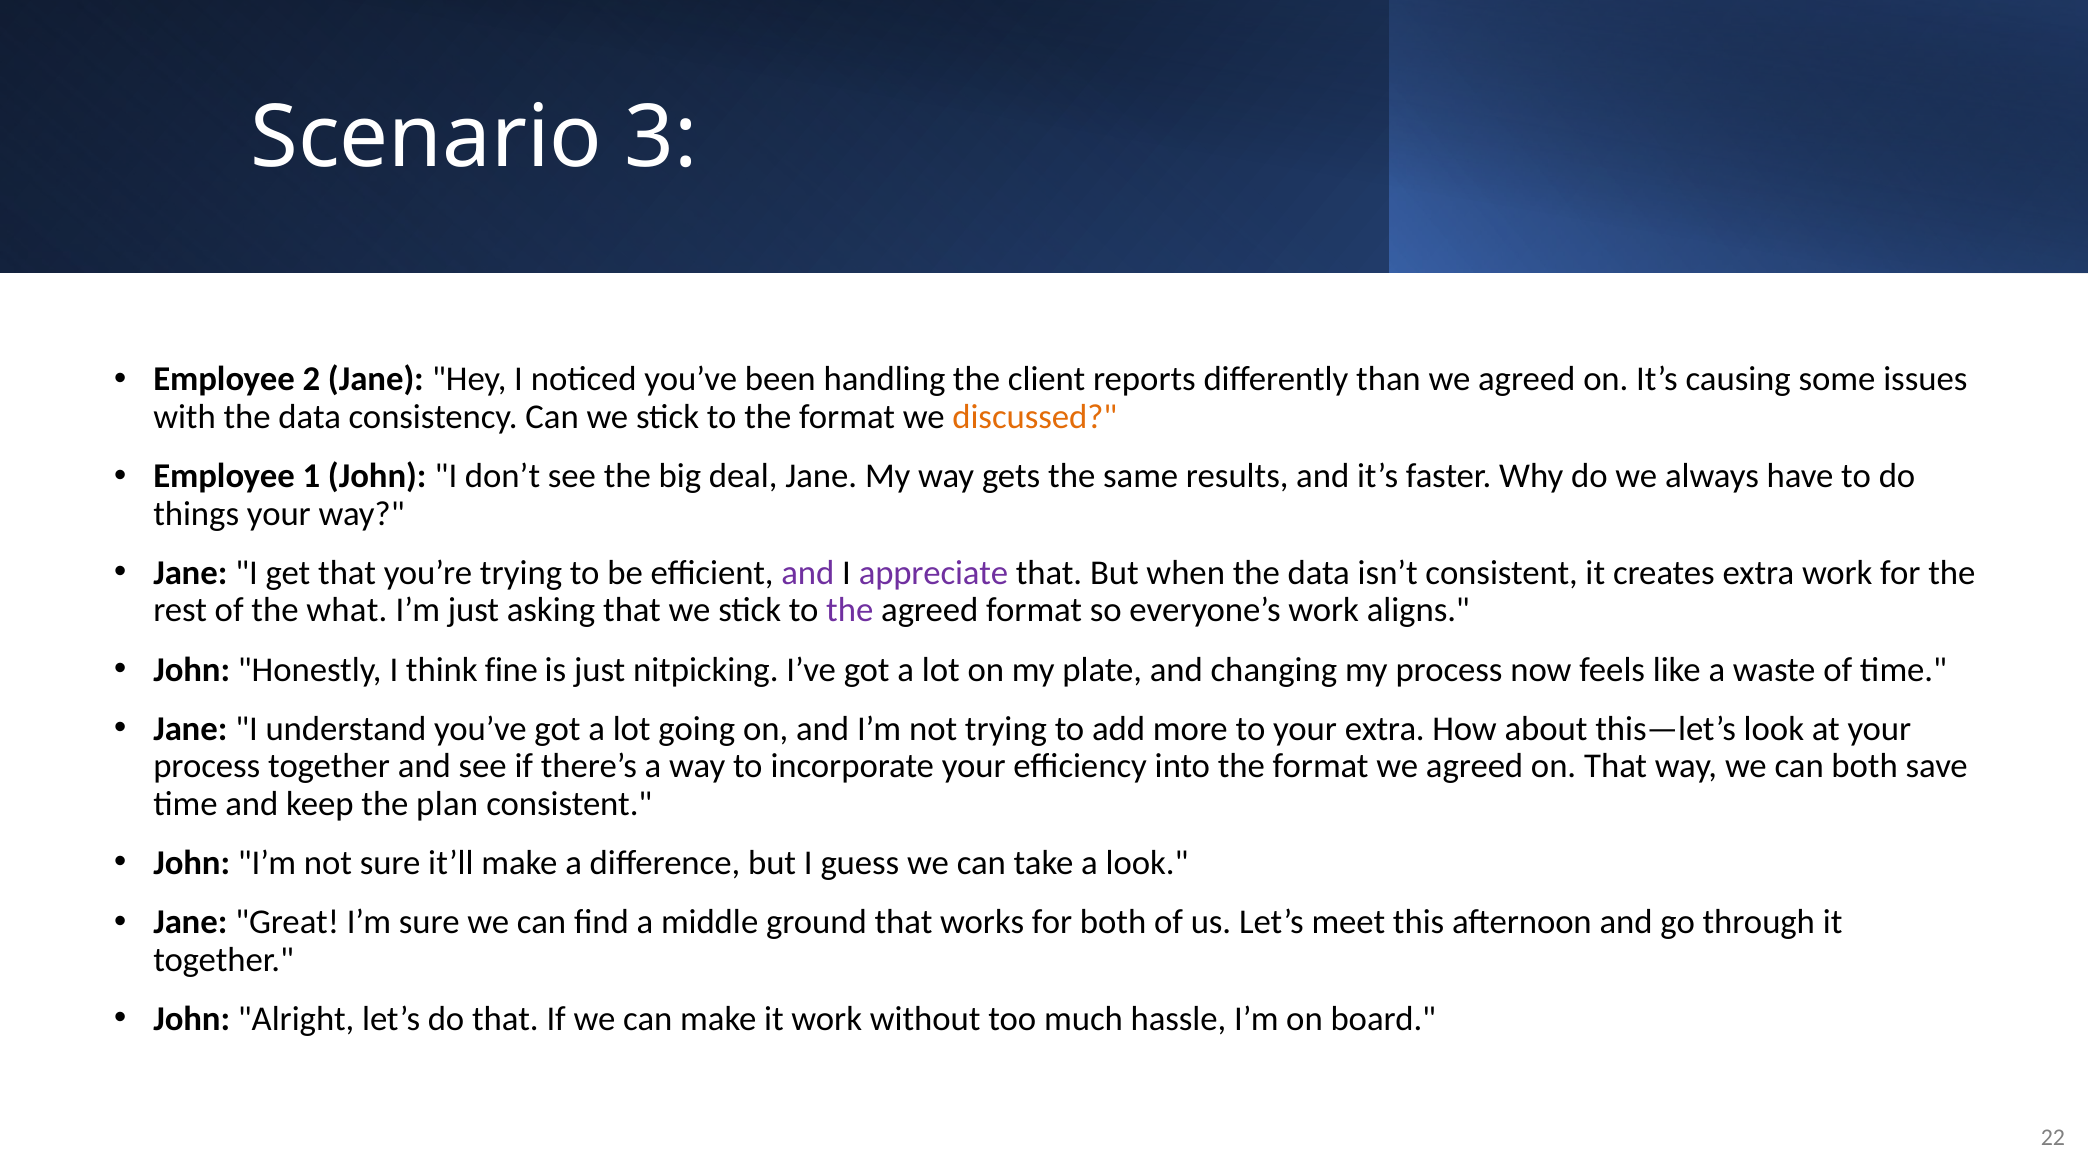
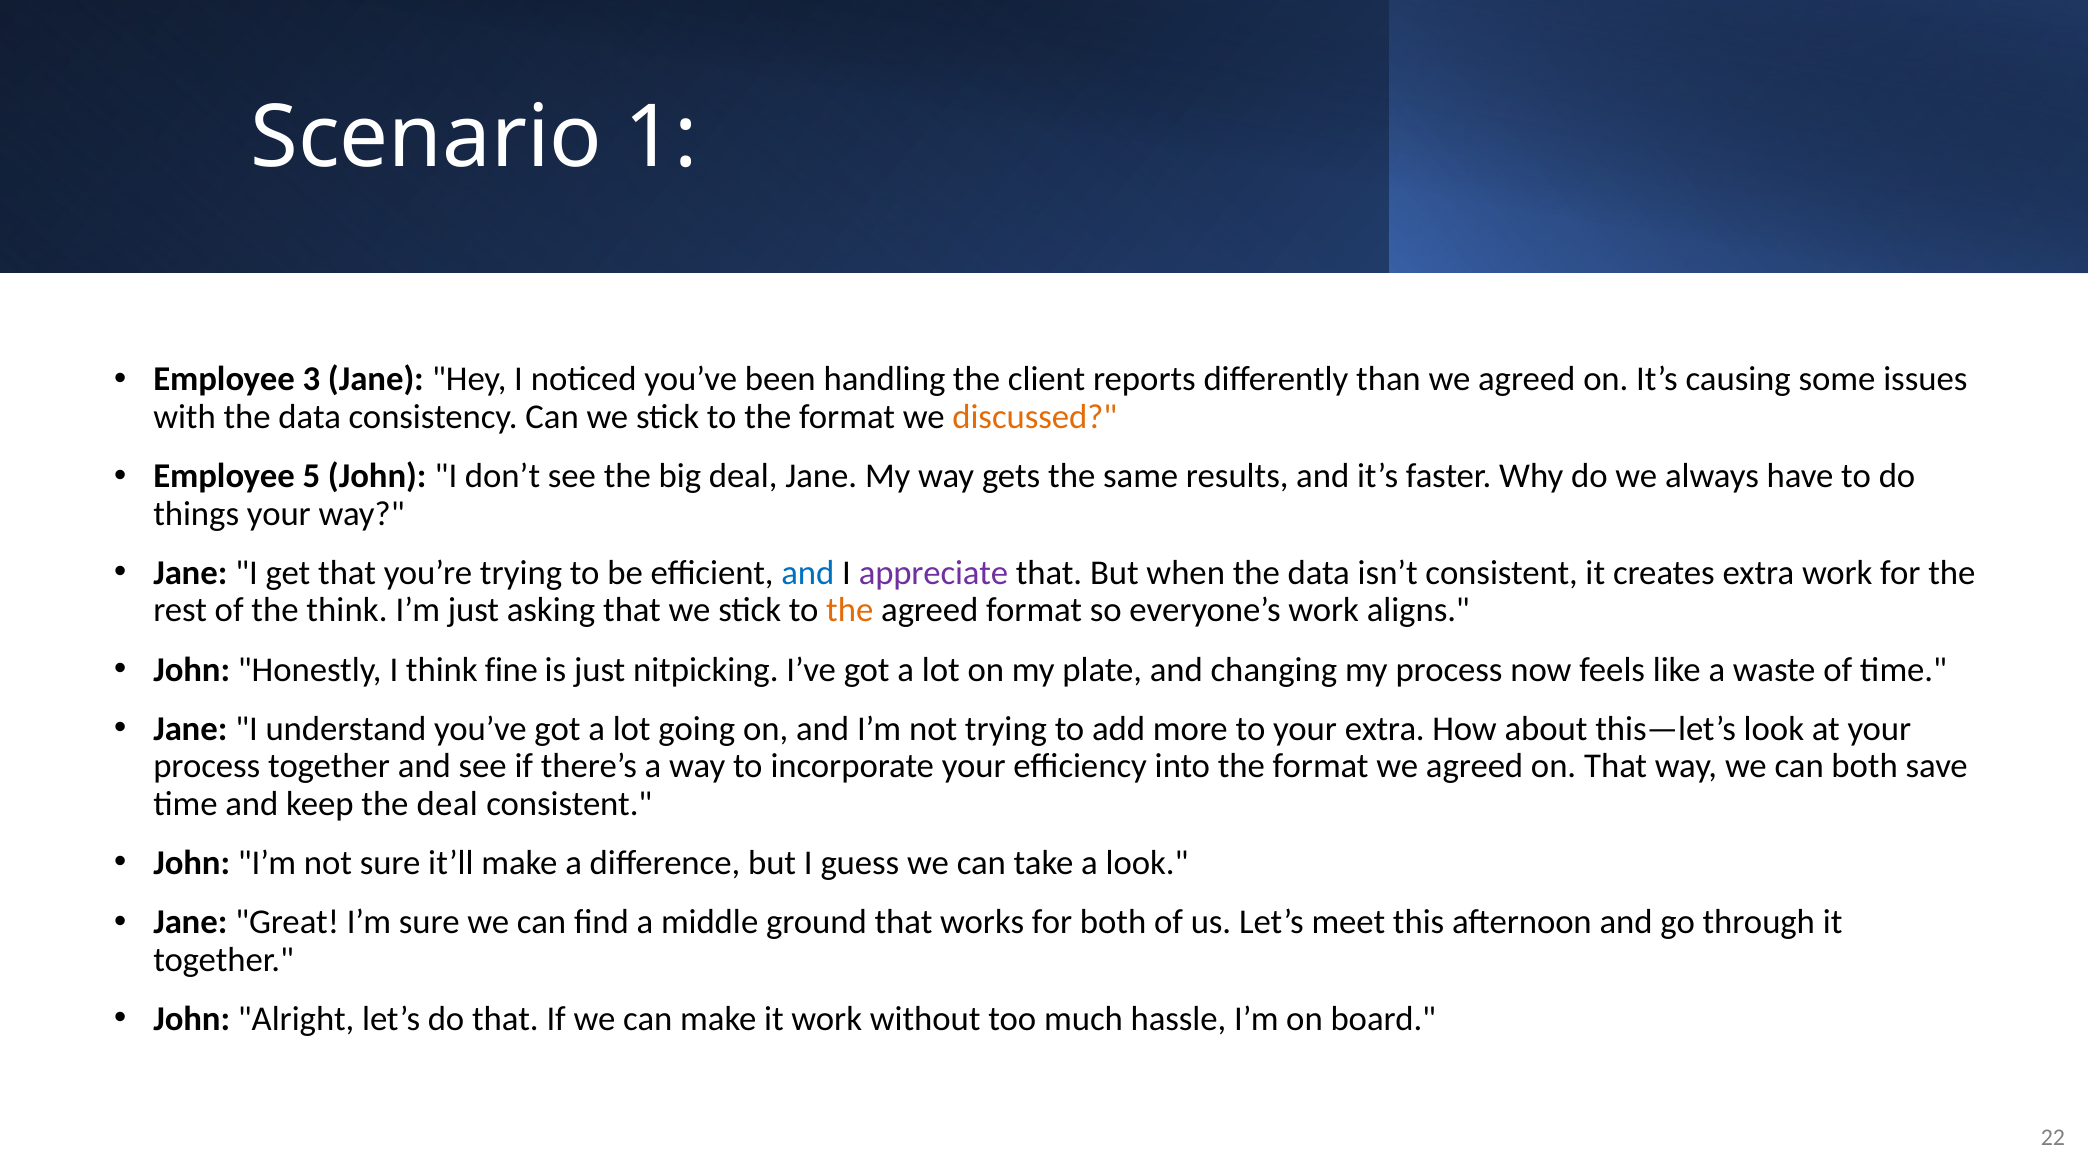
3: 3 -> 1
2: 2 -> 3
1: 1 -> 5
and at (808, 573) colour: purple -> blue
the what: what -> think
the at (850, 611) colour: purple -> orange
the plan: plan -> deal
